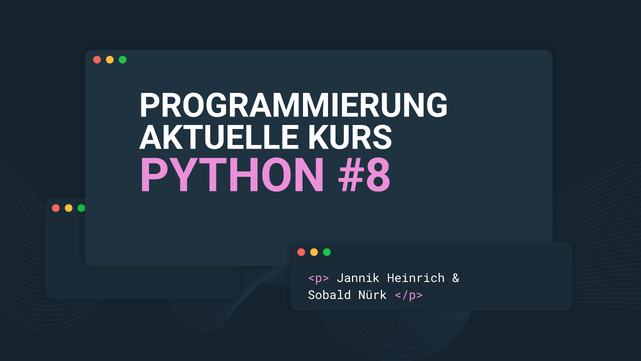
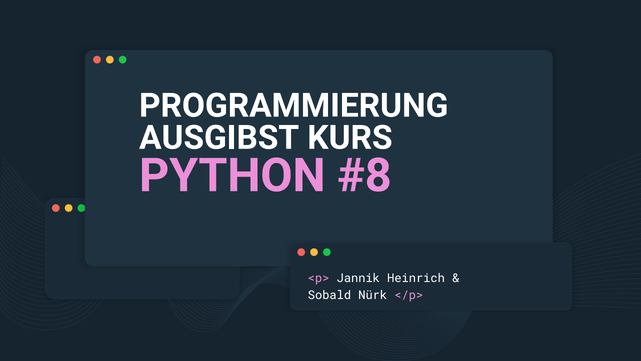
AKTUELLE: AKTUELLE -> AUSGIBST
